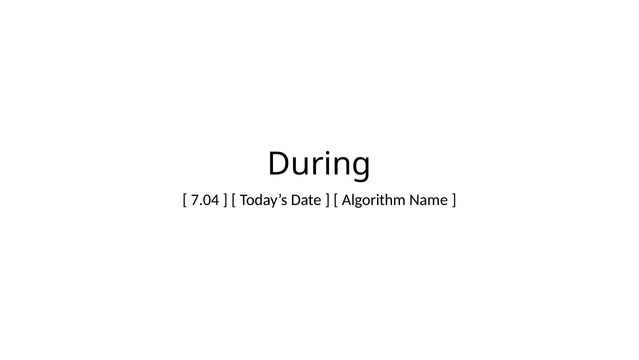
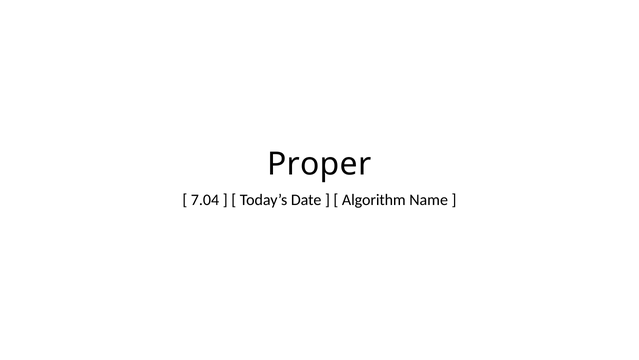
During: During -> Proper
